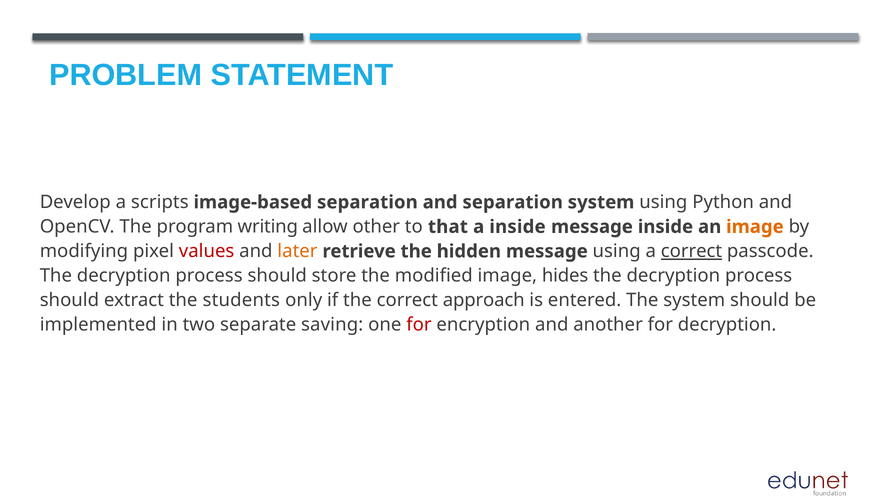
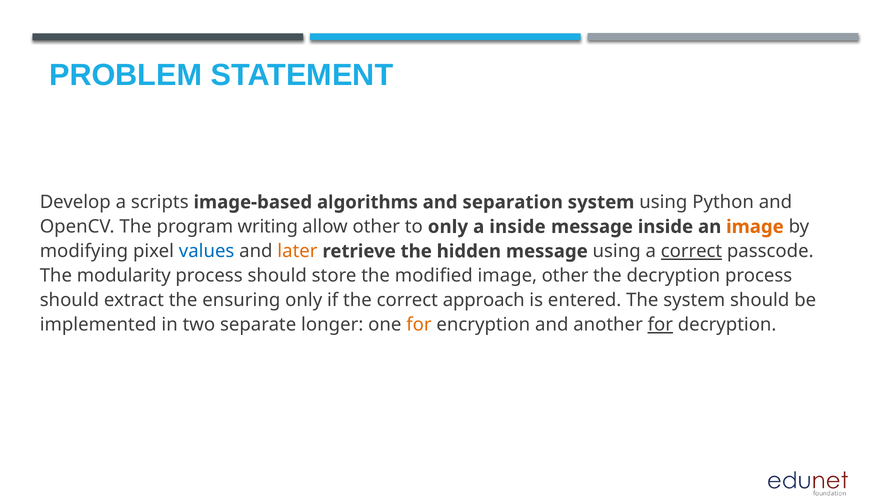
image-based separation: separation -> algorithms
to that: that -> only
values colour: red -> blue
decryption at (124, 276): decryption -> modularity
image hides: hides -> other
students: students -> ensuring
saving: saving -> longer
for at (419, 325) colour: red -> orange
for at (660, 325) underline: none -> present
